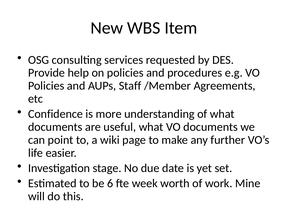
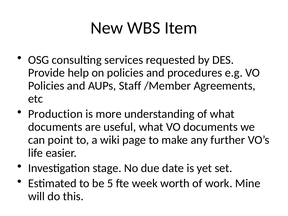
Confidence: Confidence -> Production
6: 6 -> 5
